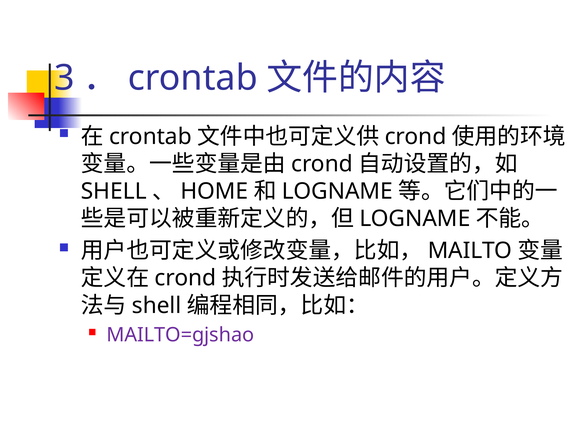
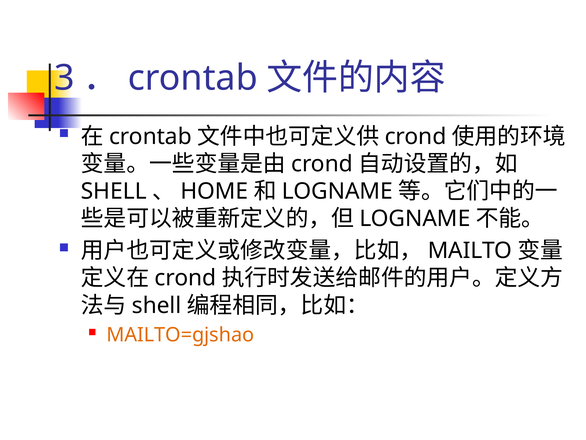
MAILTO=gjshao colour: purple -> orange
